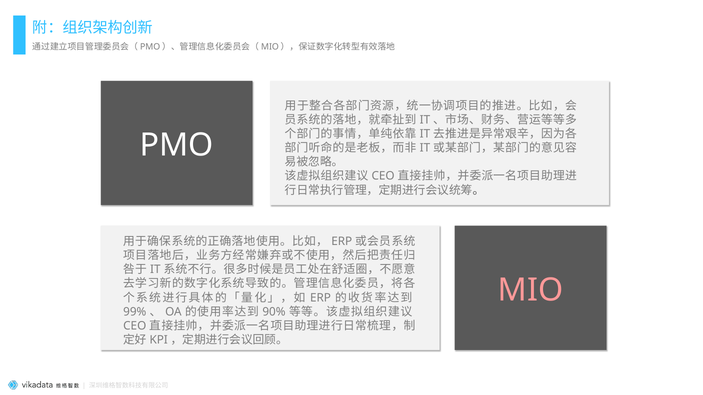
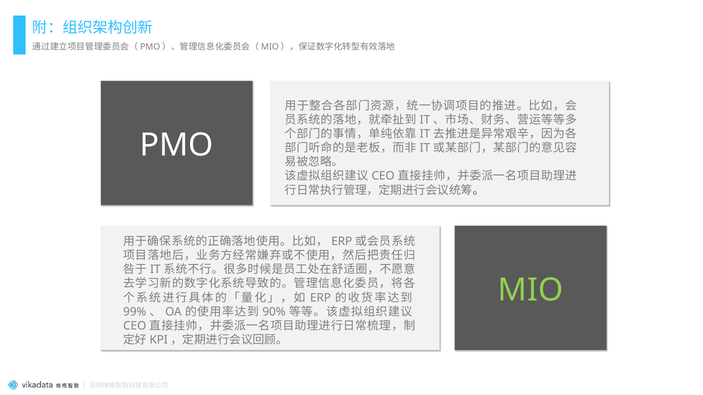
MIO at (531, 290) colour: pink -> light green
